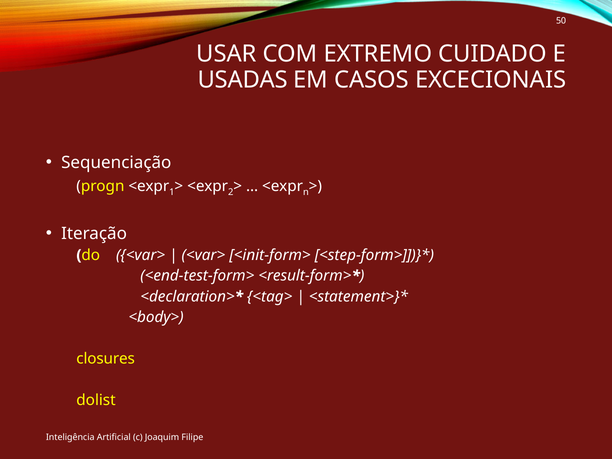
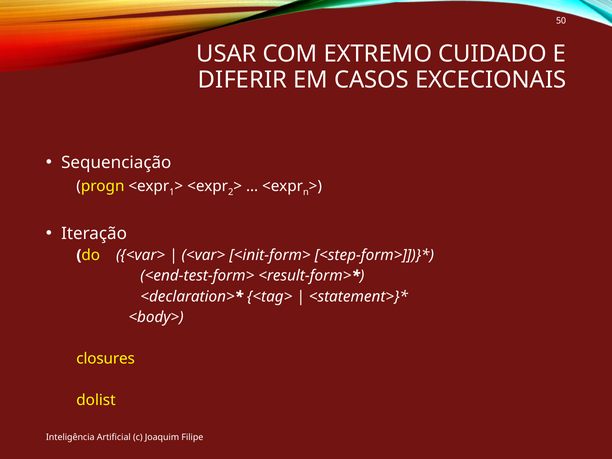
USADAS: USADAS -> DIFERIR
